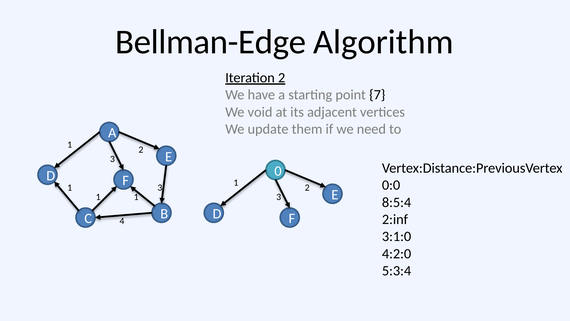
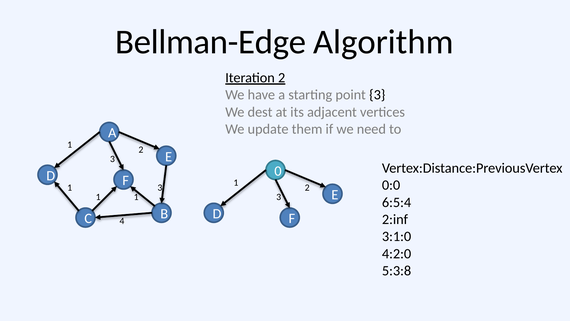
point 7: 7 -> 3
void: void -> dest
8:5:4: 8:5:4 -> 6:5:4
5:3:4: 5:3:4 -> 5:3:8
